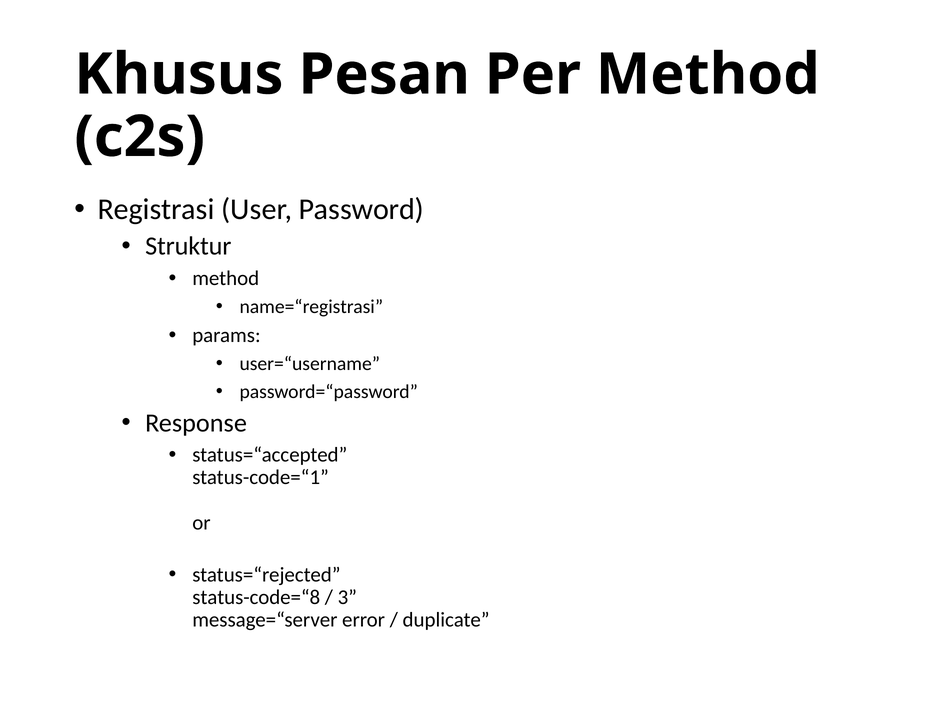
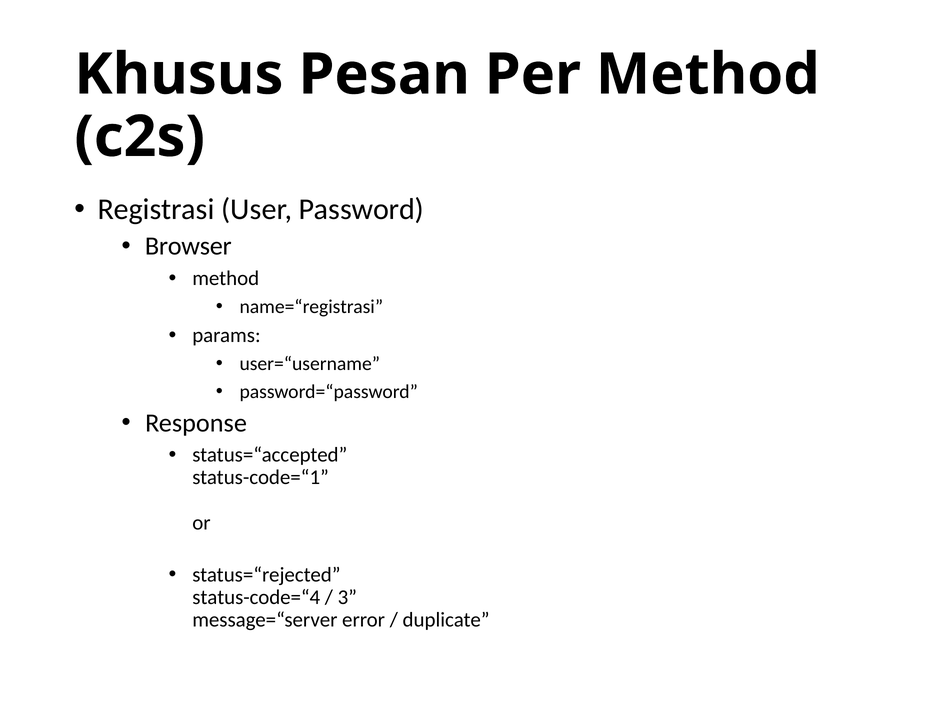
Struktur: Struktur -> Browser
status-code=“8: status-code=“8 -> status-code=“4
